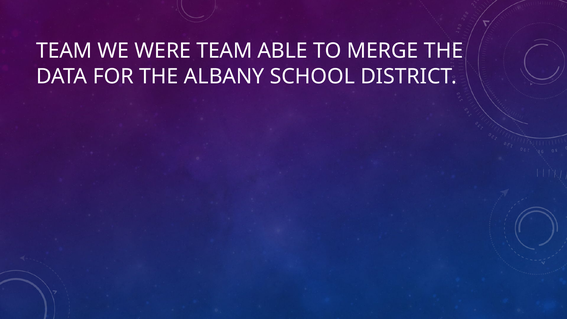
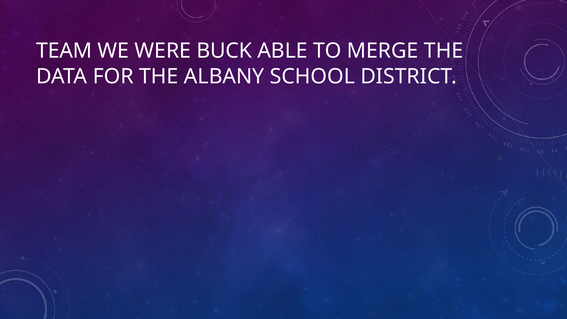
WERE TEAM: TEAM -> BUCK
